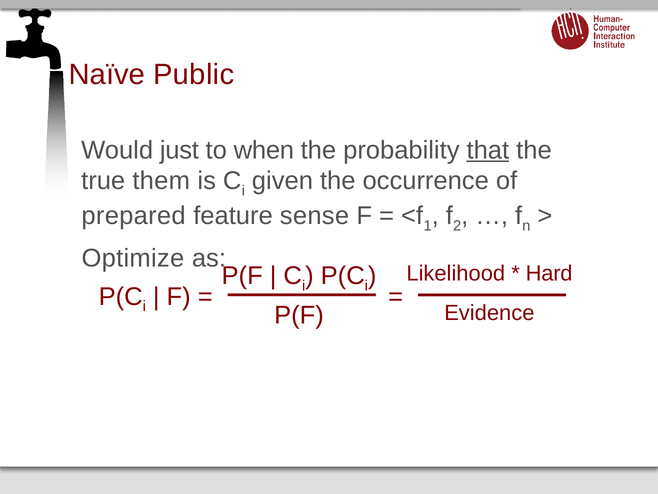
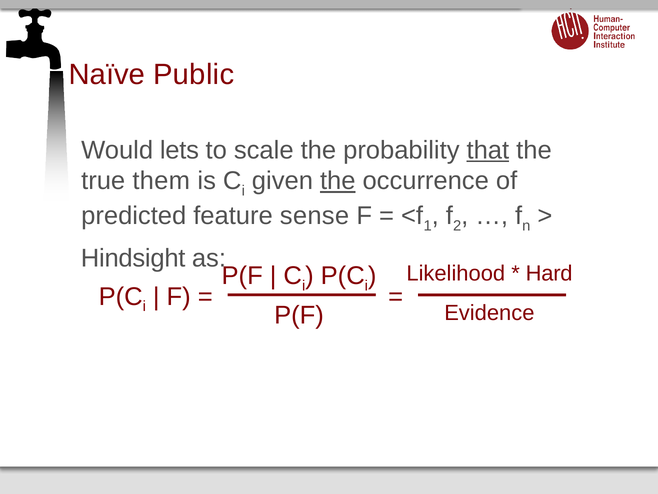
just: just -> lets
when: when -> scale
the at (338, 181) underline: none -> present
prepared: prepared -> predicted
Optimize: Optimize -> Hindsight
